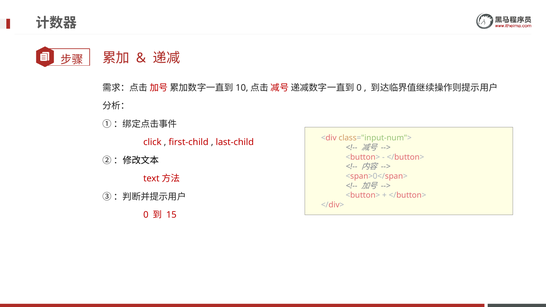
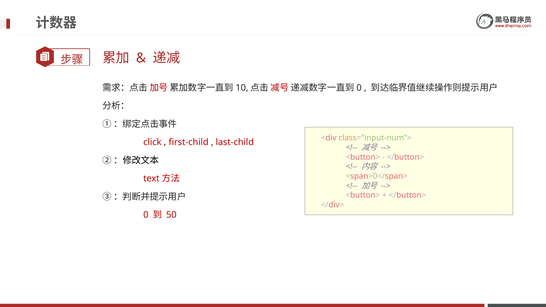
15: 15 -> 50
